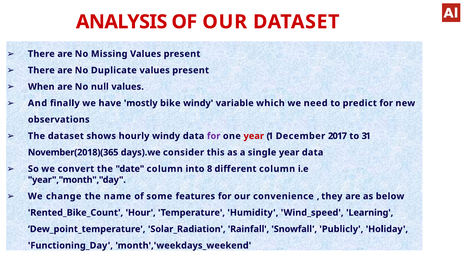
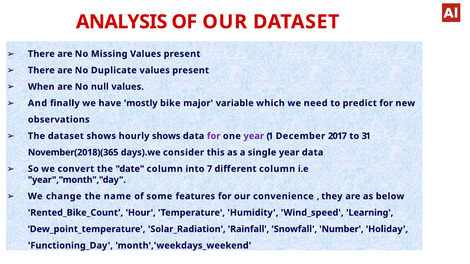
bike windy: windy -> major
hourly windy: windy -> shows
year at (254, 136) colour: red -> purple
8: 8 -> 7
Publicly: Publicly -> Number
